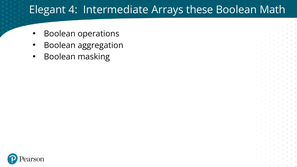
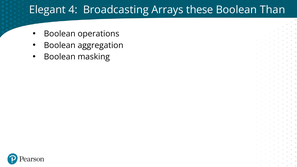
Intermediate: Intermediate -> Broadcasting
Math: Math -> Than
